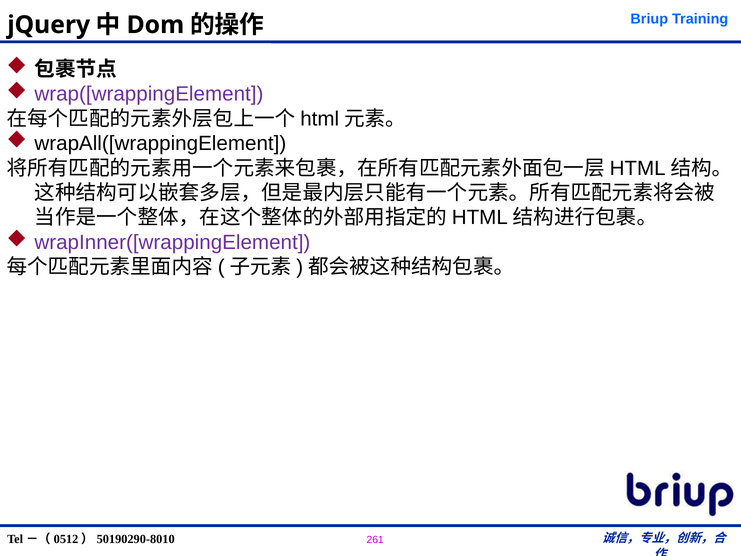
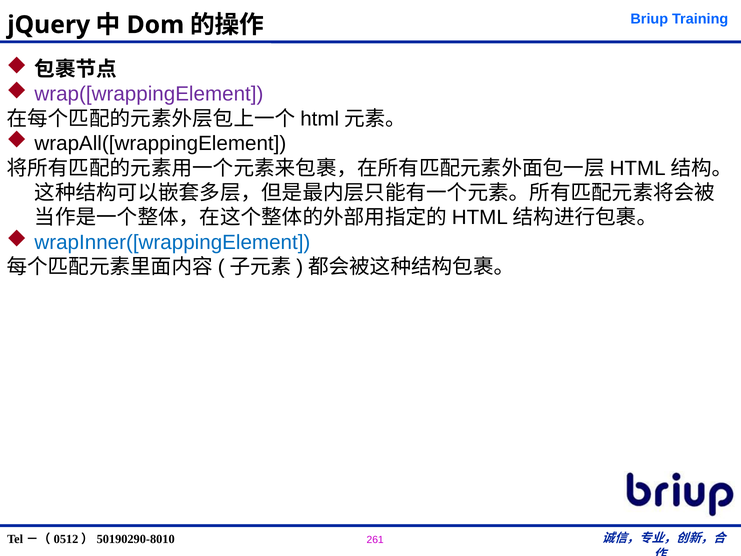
wrapInner([wrappingElement colour: purple -> blue
